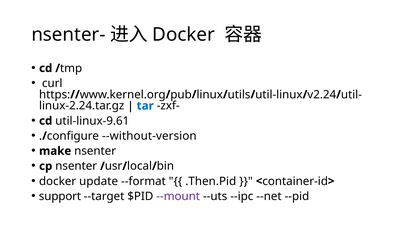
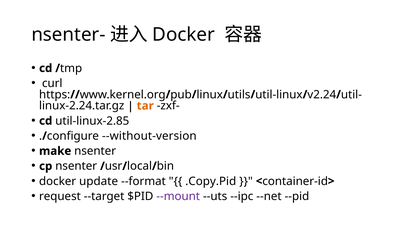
tar colour: blue -> orange
util-linux-9.61: util-linux-9.61 -> util-linux-2.85
.Then.Pid: .Then.Pid -> .Copy.Pid
support: support -> request
